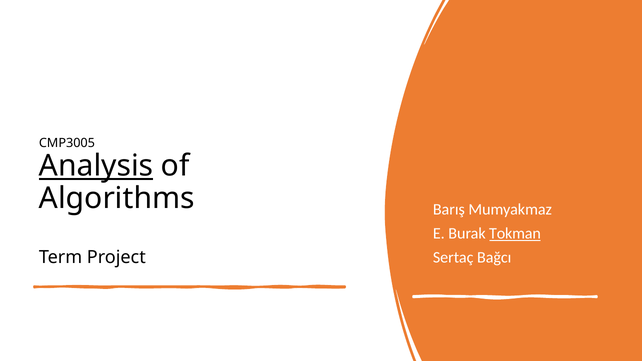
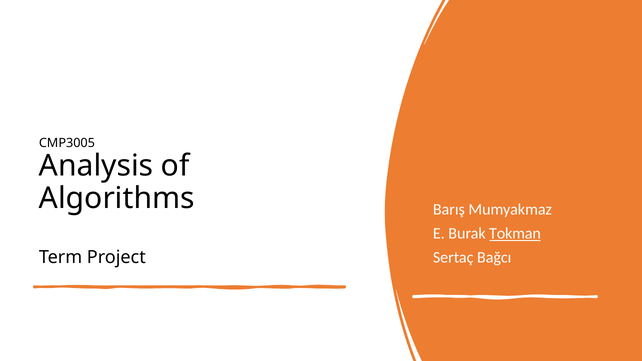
Analysis underline: present -> none
